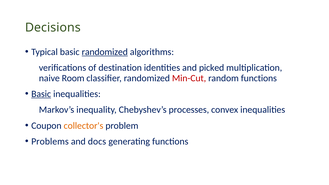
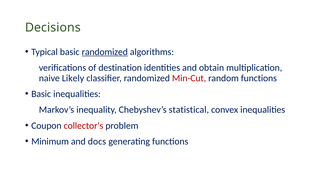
picked: picked -> obtain
Room: Room -> Likely
Basic at (41, 94) underline: present -> none
processes: processes -> statistical
collector's colour: orange -> red
Problems: Problems -> Minimum
